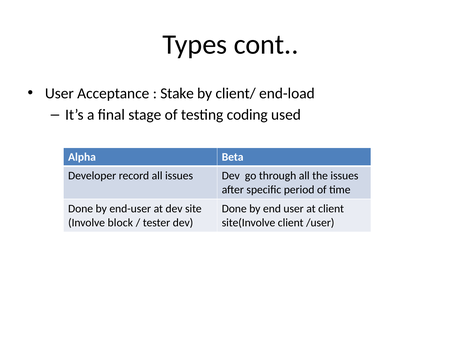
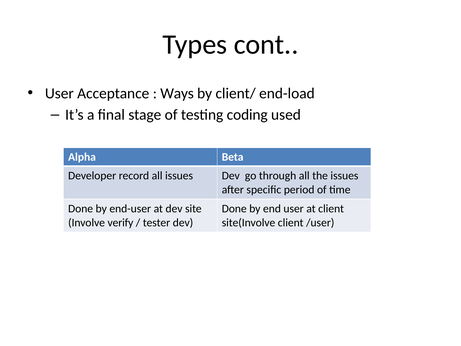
Stake: Stake -> Ways
block: block -> verify
